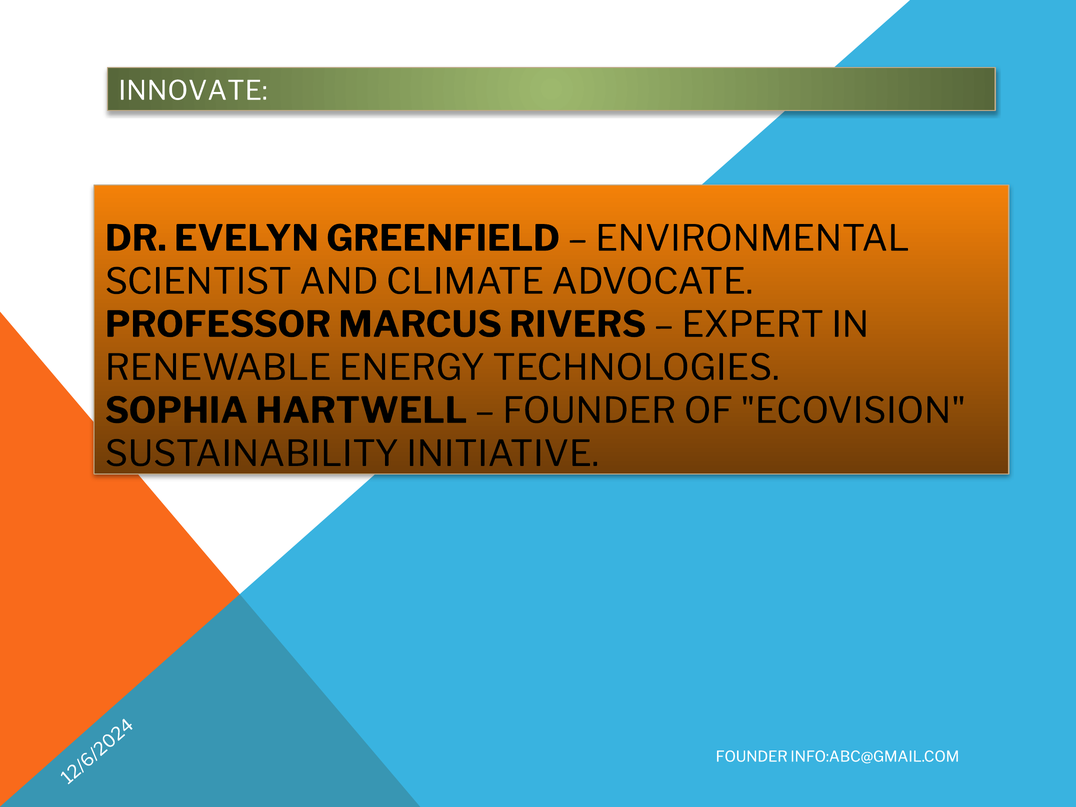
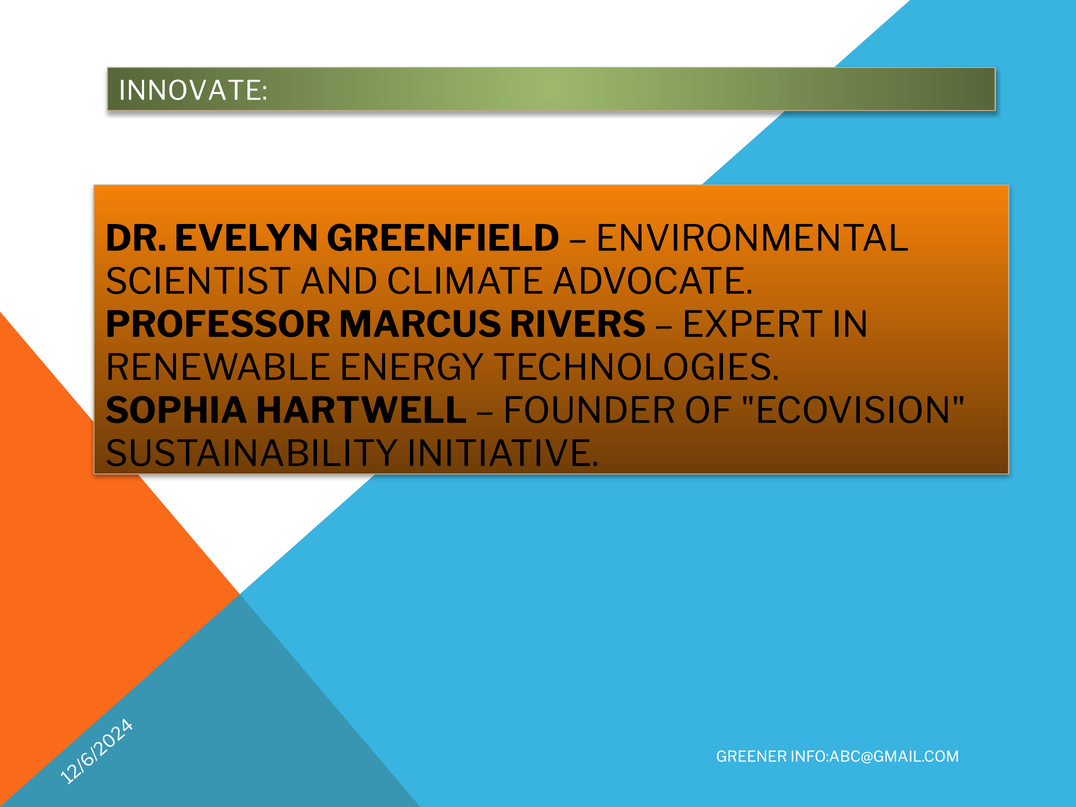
FOUNDER at (752, 757): FOUNDER -> GREENER
